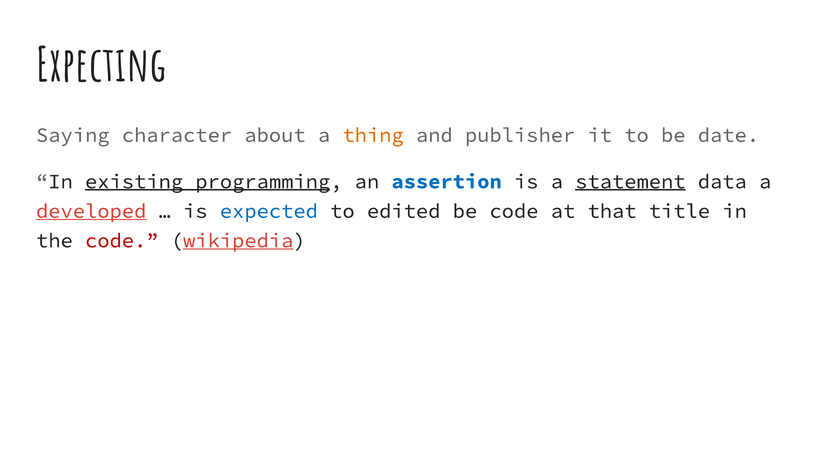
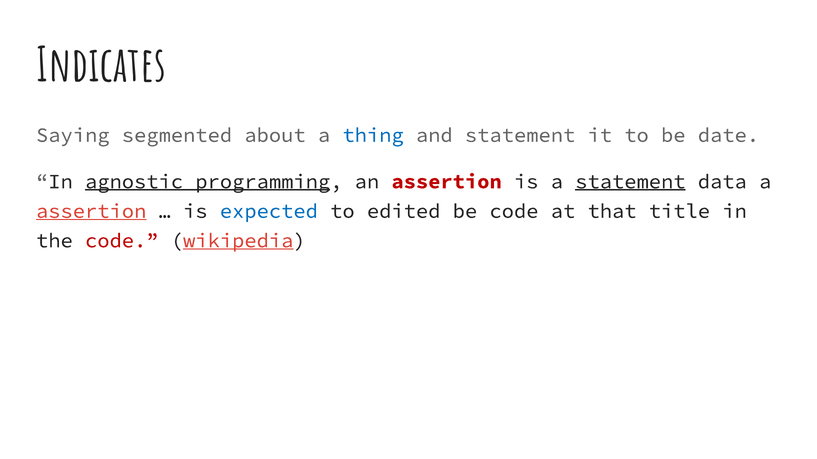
Expecting: Expecting -> Indicates
character: character -> segmented
thing colour: orange -> blue
and publisher: publisher -> statement
existing: existing -> agnostic
assertion at (447, 182) colour: blue -> red
developed at (91, 211): developed -> assertion
